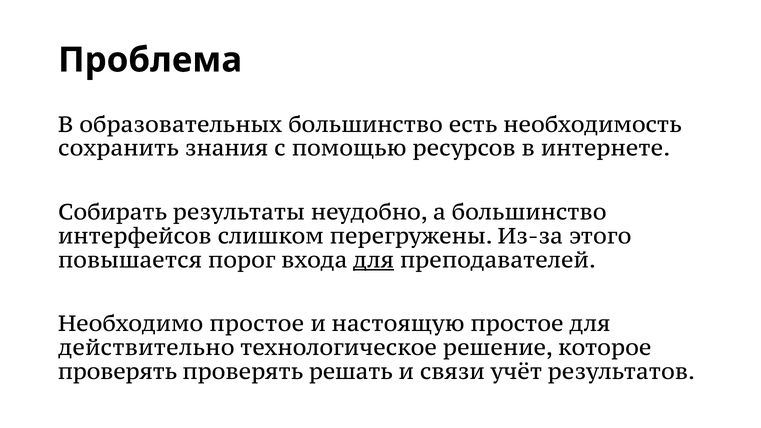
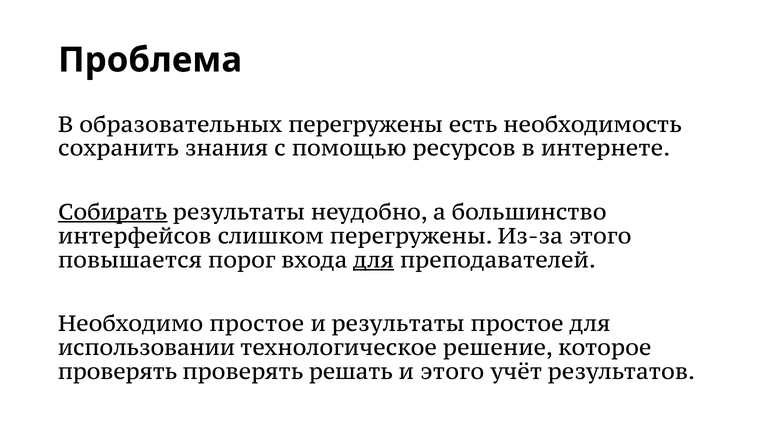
образовательных большинство: большинство -> перегружены
Собирать underline: none -> present
и настоящую: настоящую -> результаты
действительно: действительно -> использовании
и связи: связи -> этого
